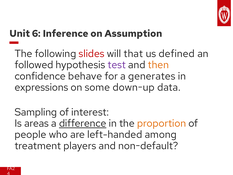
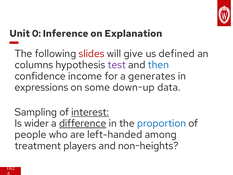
6: 6 -> 0
Assumption: Assumption -> Explanation
that: that -> give
followed: followed -> columns
then colour: orange -> blue
behave: behave -> income
interest underline: none -> present
areas: areas -> wider
proportion colour: orange -> blue
non-default: non-default -> non-heights
